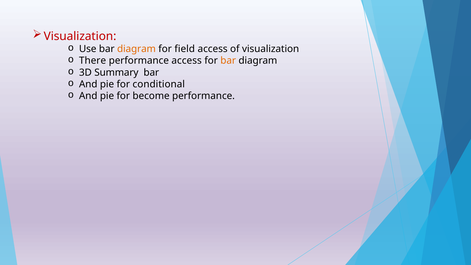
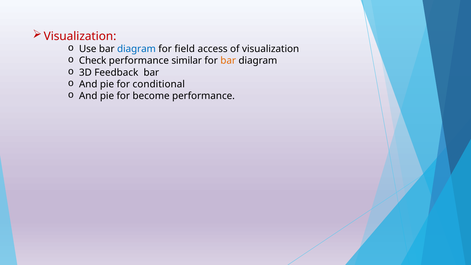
diagram at (136, 49) colour: orange -> blue
There: There -> Check
performance access: access -> similar
Summary: Summary -> Feedback
